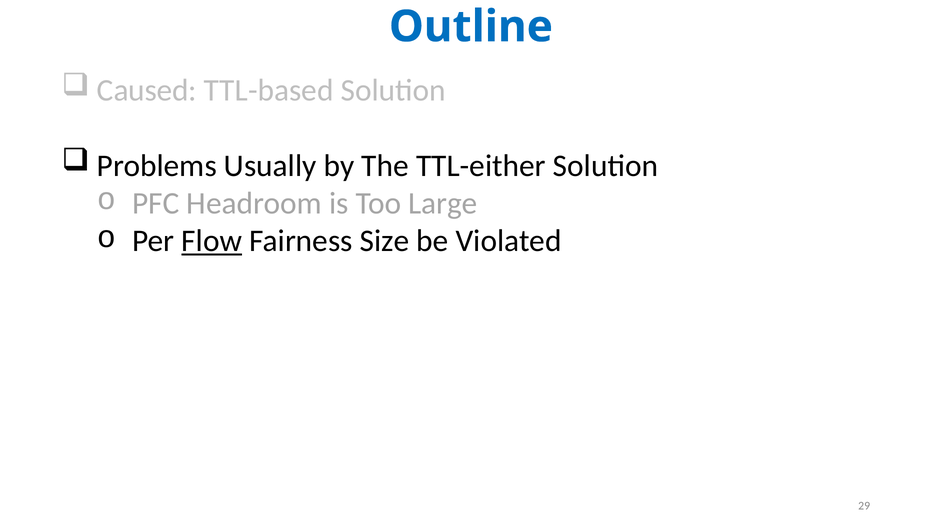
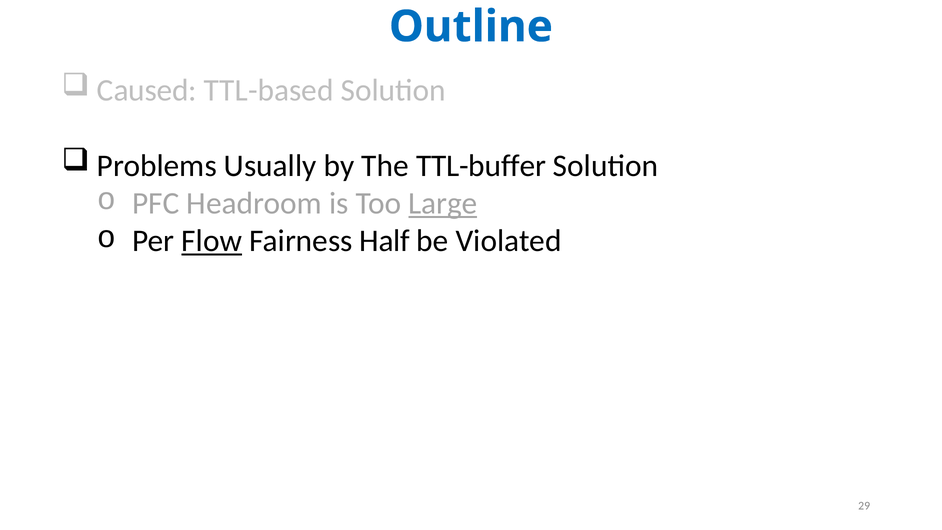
TTL-either: TTL-either -> TTL-buffer
Large underline: none -> present
Size: Size -> Half
